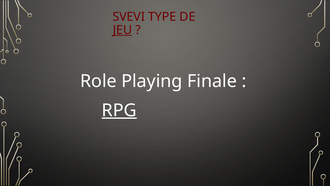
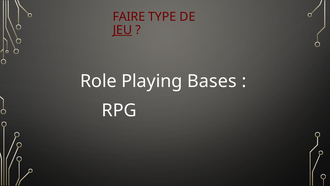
SVEVI: SVEVI -> FAIRE
Finale: Finale -> Bases
RPG underline: present -> none
